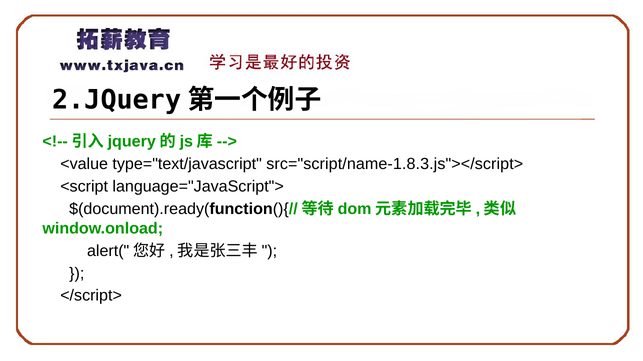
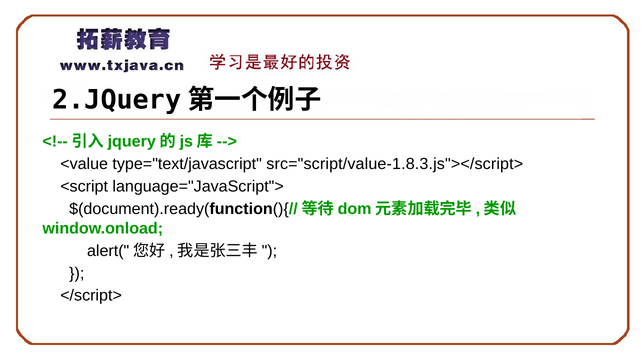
src="script/name-1.8.3.js"></script>: src="script/name-1.8.3.js"></script> -> src="script/value-1.8.3.js"></script>
